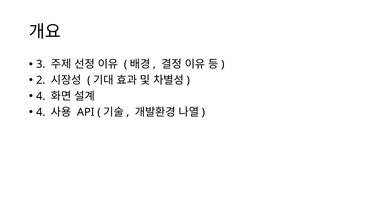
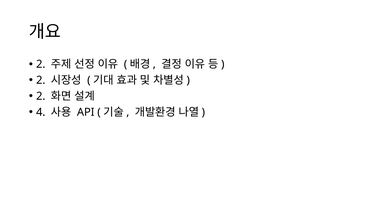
3 at (41, 64): 3 -> 2
4 at (41, 96): 4 -> 2
